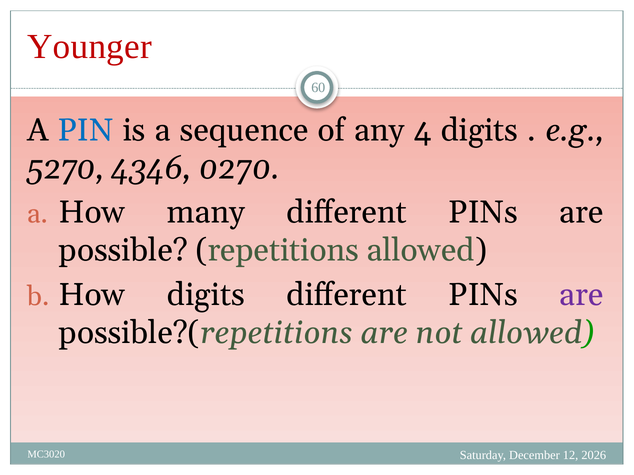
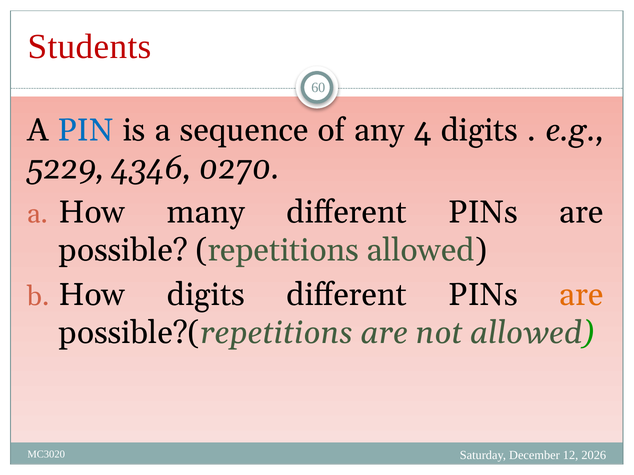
Younger: Younger -> Students
5270: 5270 -> 5229
are at (582, 295) colour: purple -> orange
